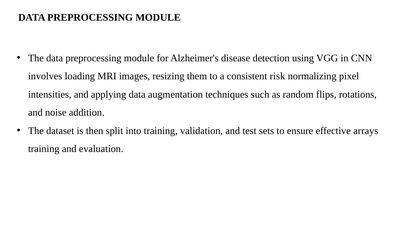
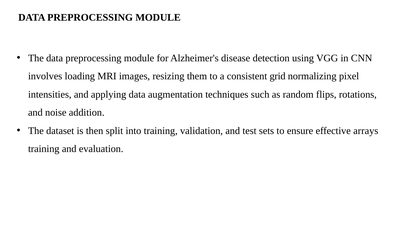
risk: risk -> grid
